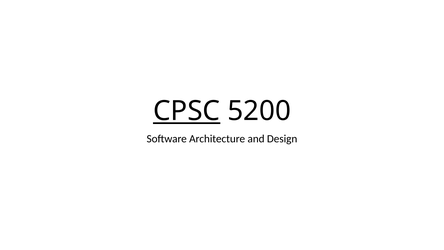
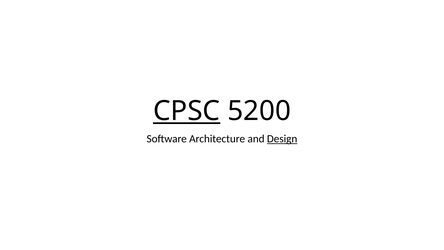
Design underline: none -> present
